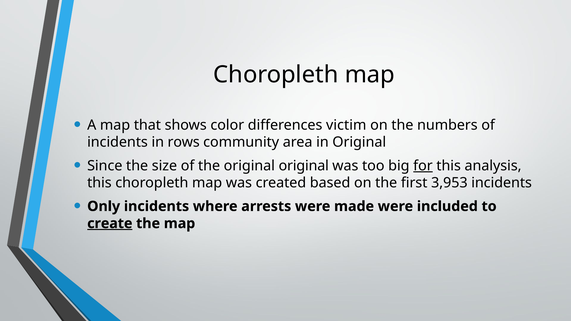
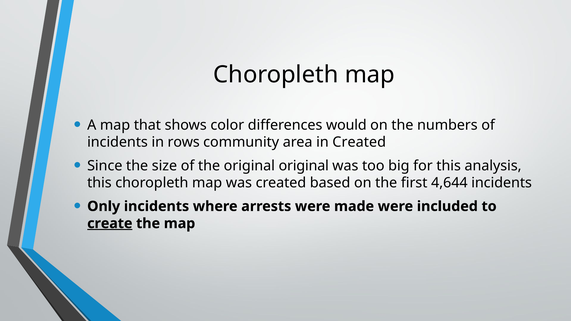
victim: victim -> would
in Original: Original -> Created
for underline: present -> none
3,953: 3,953 -> 4,644
